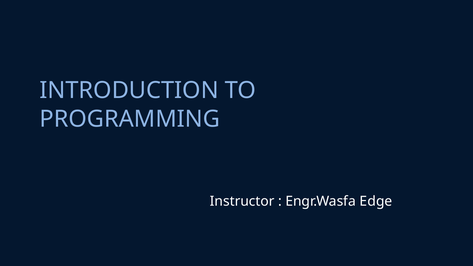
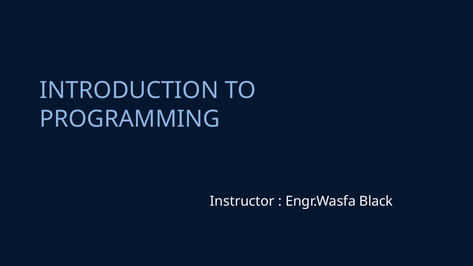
Edge: Edge -> Black
